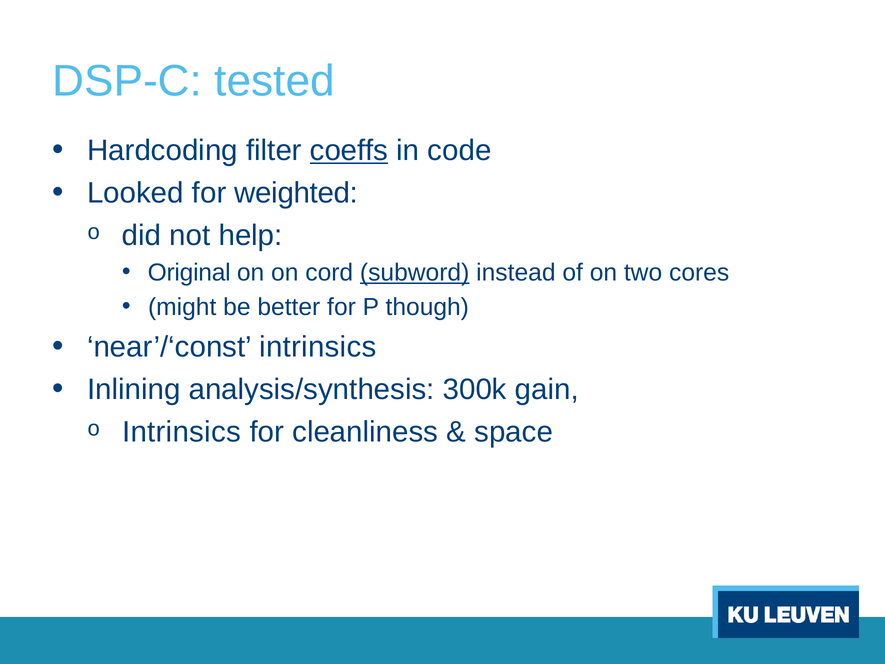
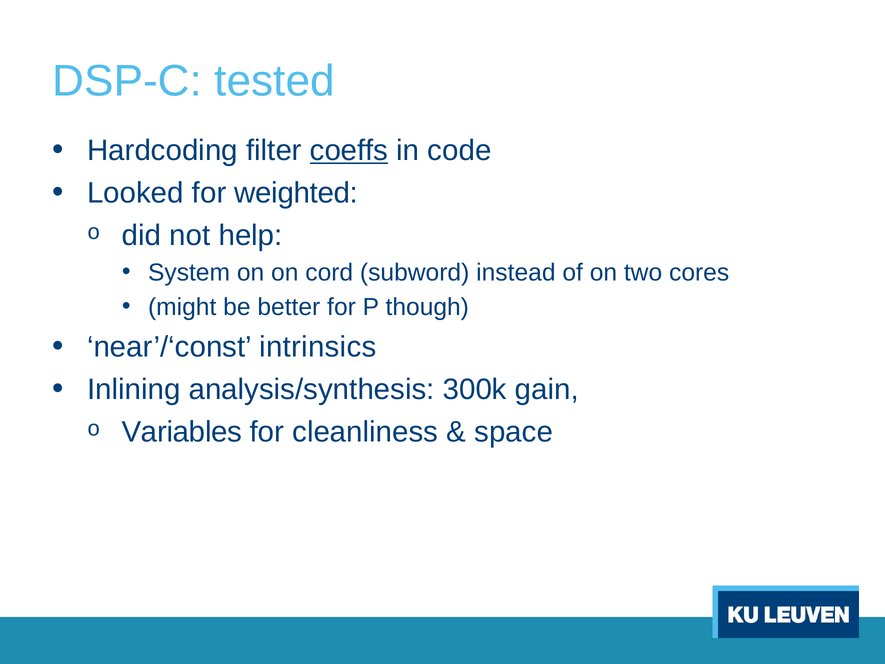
Original: Original -> System
subword underline: present -> none
Intrinsics at (182, 432): Intrinsics -> Variables
